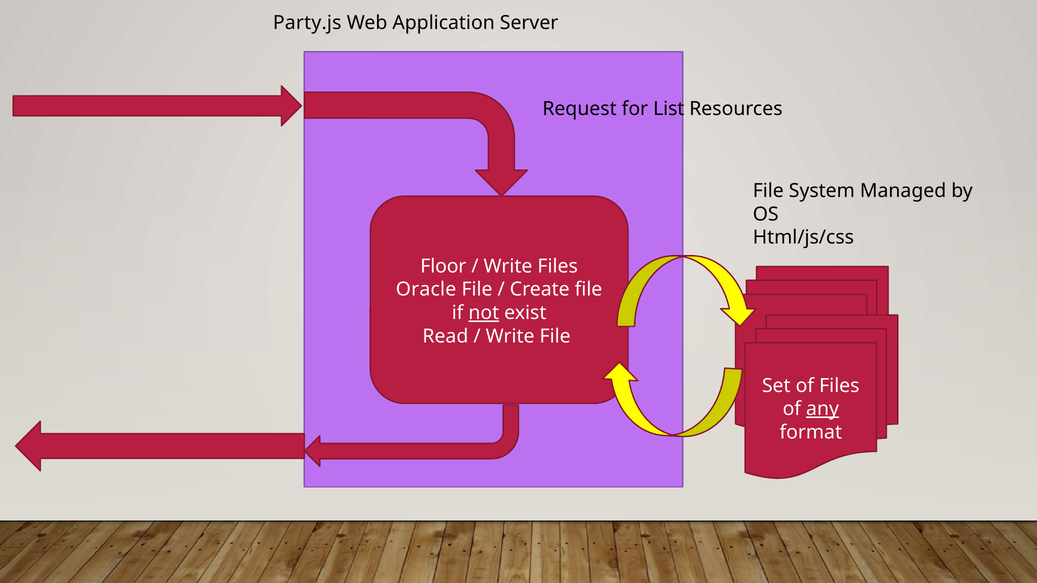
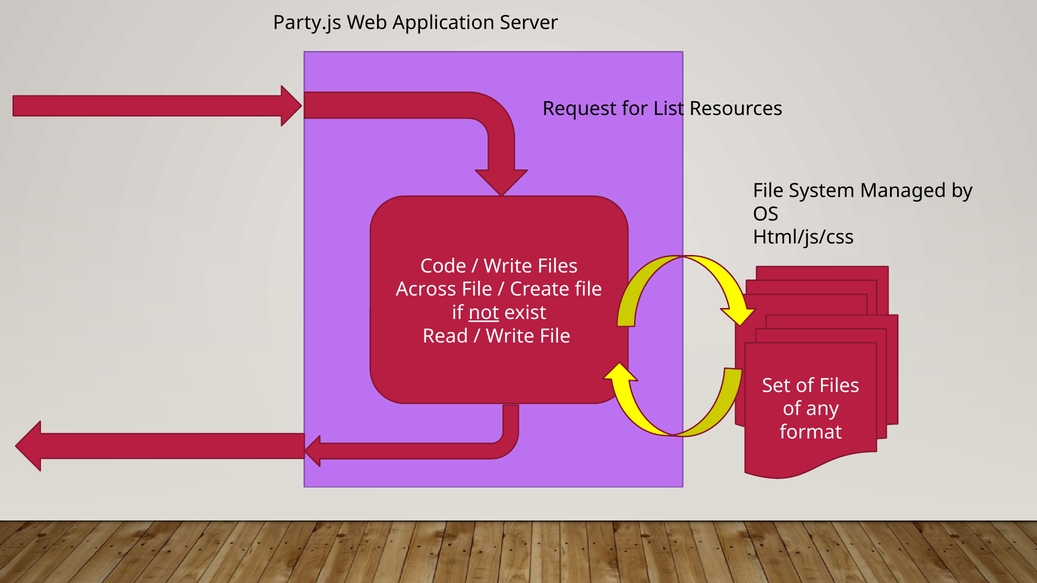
Floor: Floor -> Code
Oracle: Oracle -> Across
any underline: present -> none
